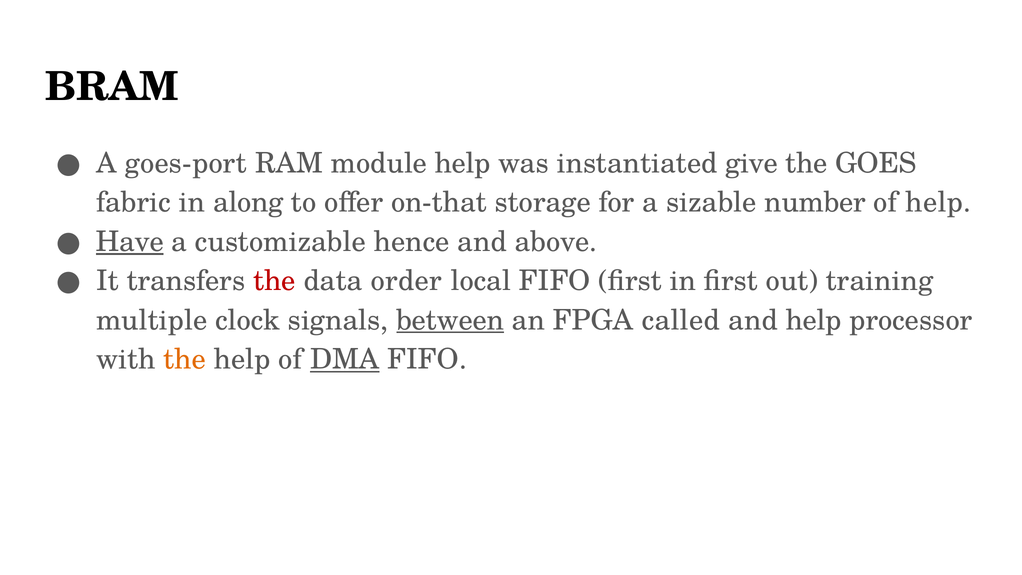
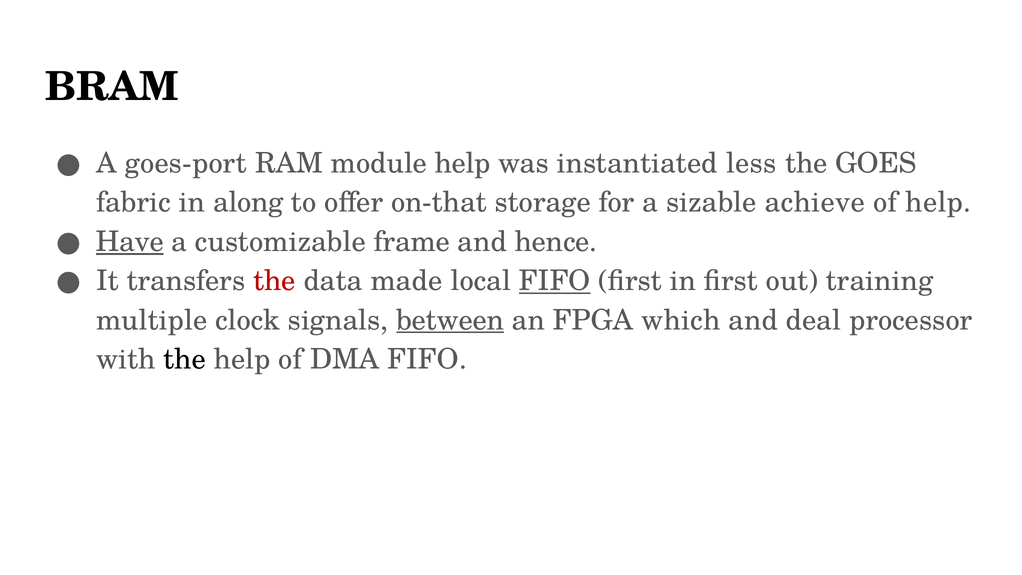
give: give -> less
number: number -> achieve
hence: hence -> frame
above: above -> hence
order: order -> made
FIFO at (555, 281) underline: none -> present
called: called -> which
and help: help -> deal
the at (185, 359) colour: orange -> black
DMA underline: present -> none
